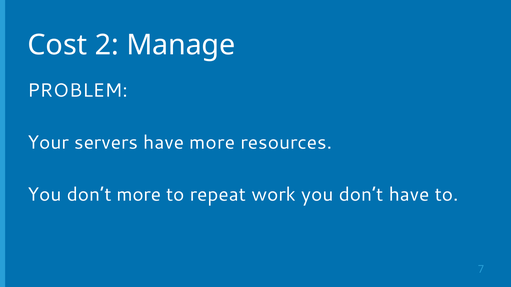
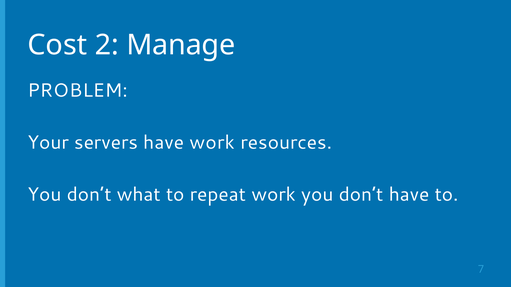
have more: more -> work
don’t more: more -> what
